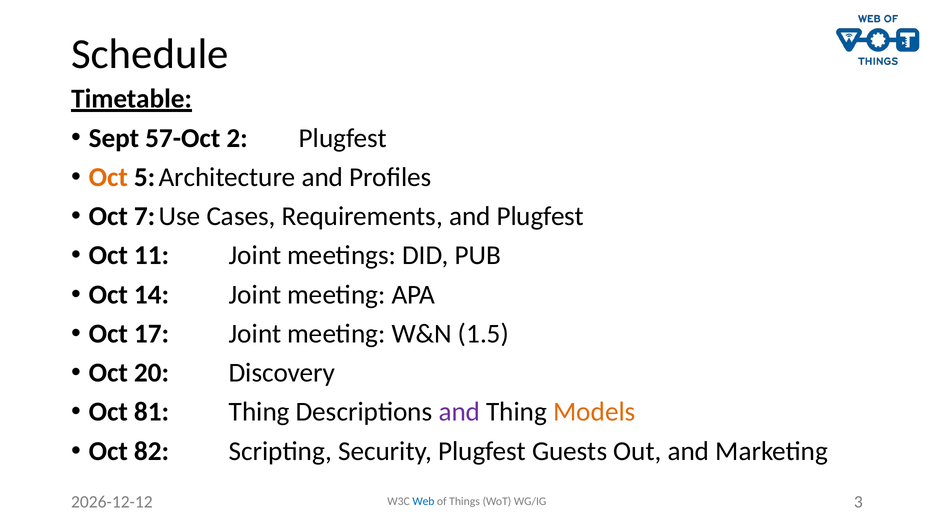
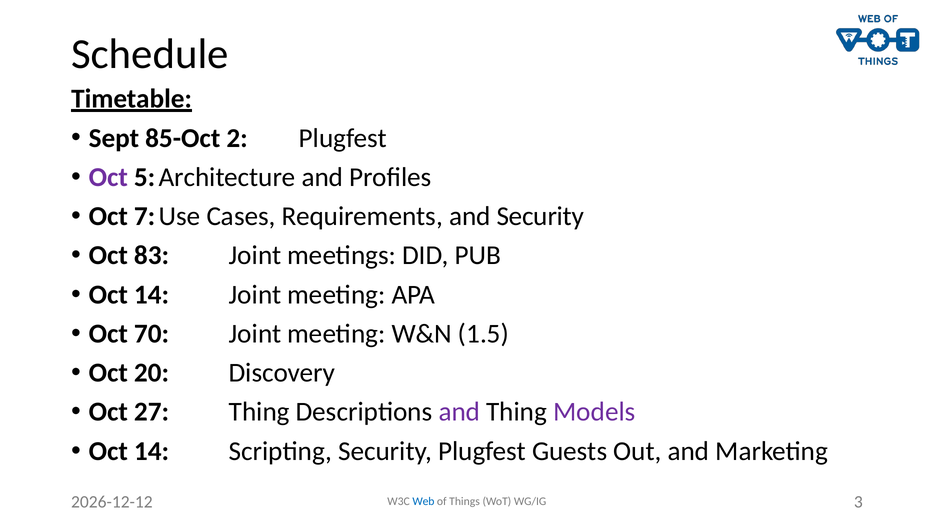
57-Oct: 57-Oct -> 85-Oct
Oct at (108, 177) colour: orange -> purple
and Plugfest: Plugfest -> Security
11: 11 -> 83
17: 17 -> 70
81: 81 -> 27
Models colour: orange -> purple
82 at (152, 451): 82 -> 14
